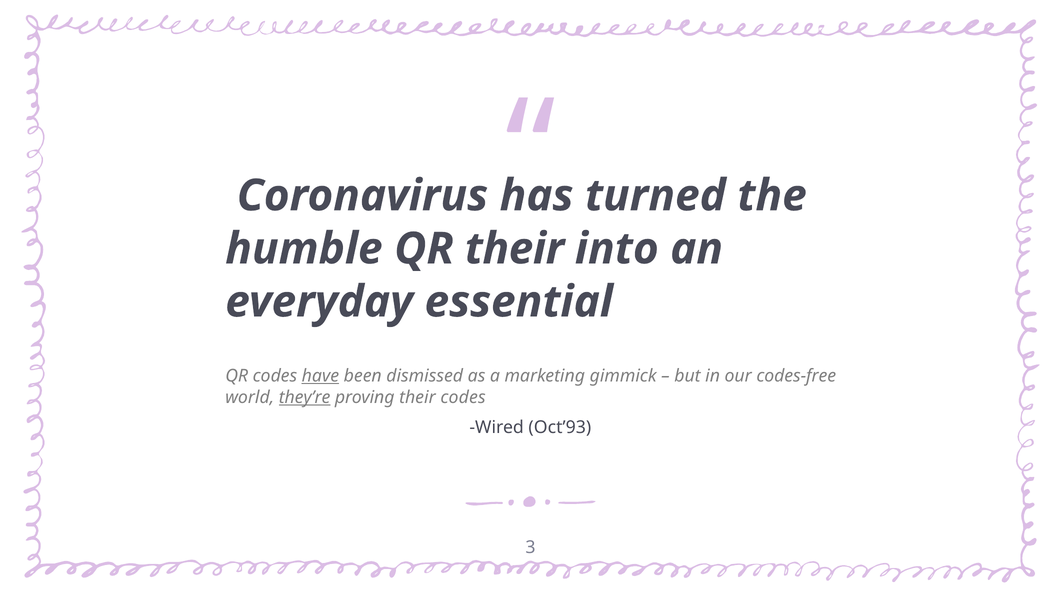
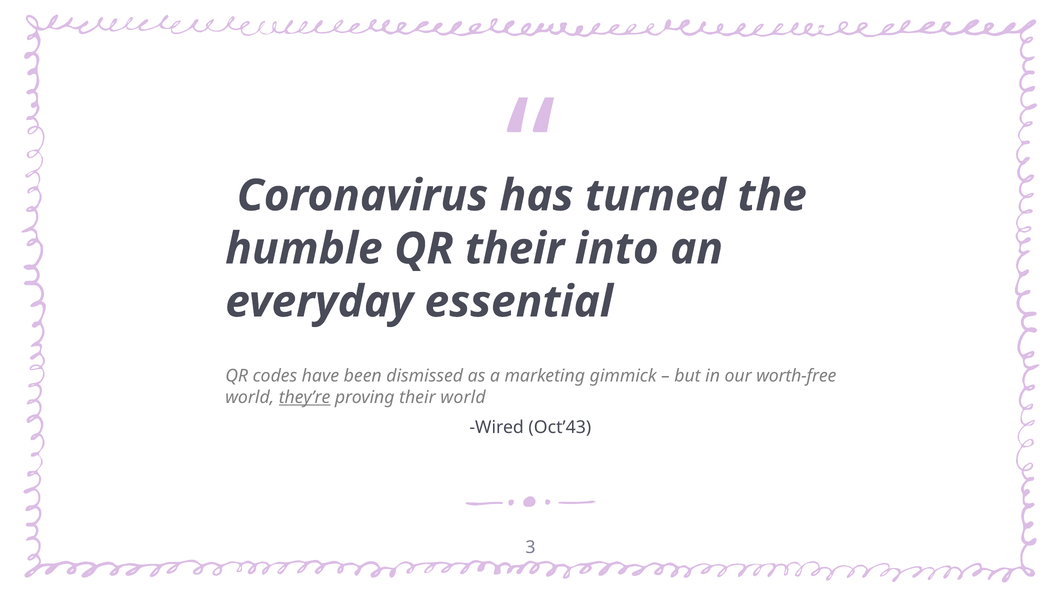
have underline: present -> none
codes-free: codes-free -> worth-free
their codes: codes -> world
Oct’93: Oct’93 -> Oct’43
